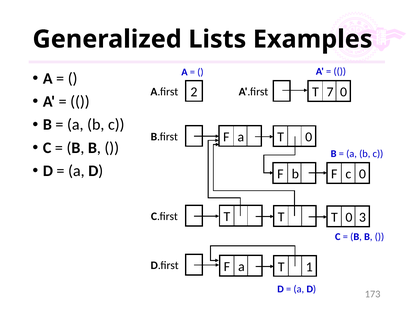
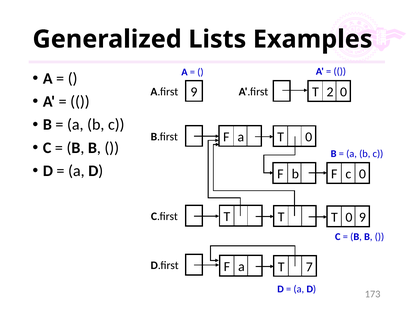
A.first 2: 2 -> 9
7: 7 -> 2
0 3: 3 -> 9
1: 1 -> 7
